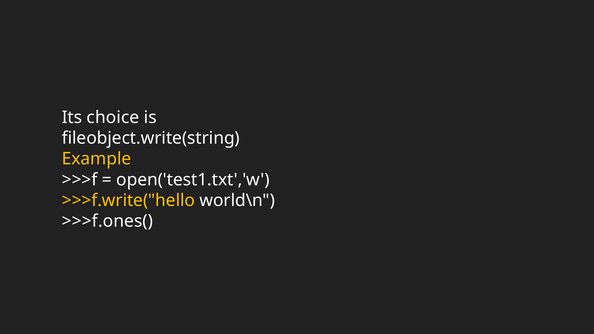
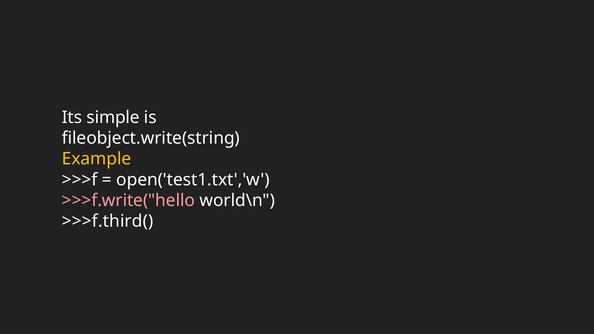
choice: choice -> simple
>>>f.write("hello colour: yellow -> pink
>>>f.ones(: >>>f.ones( -> >>>f.third(
